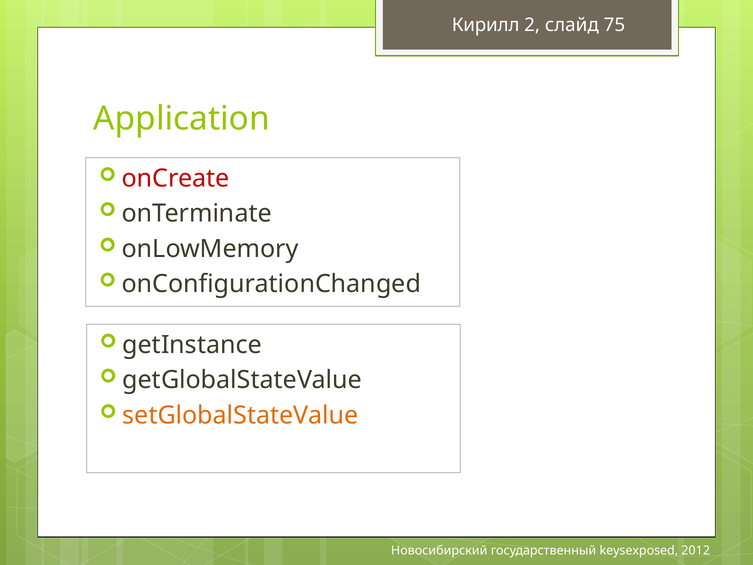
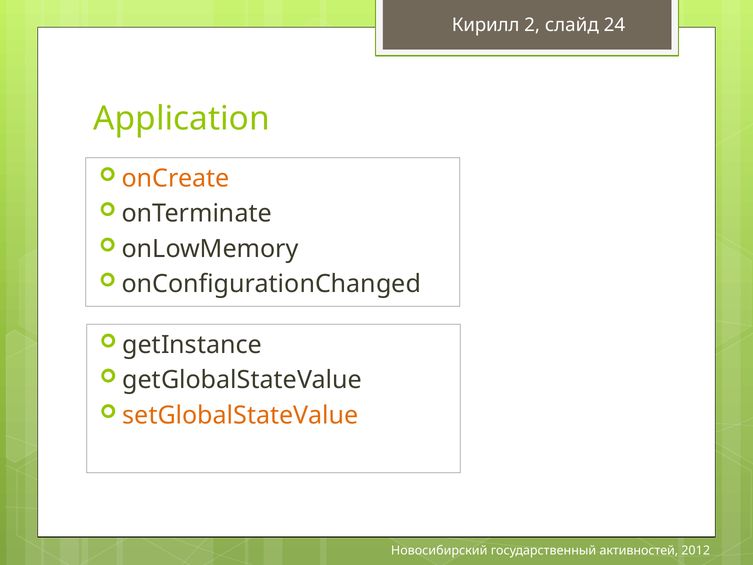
75: 75 -> 24
onCreate colour: red -> orange
keysexposed: keysexposed -> активностей
